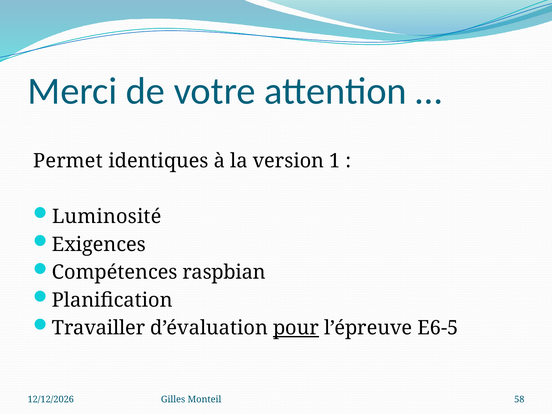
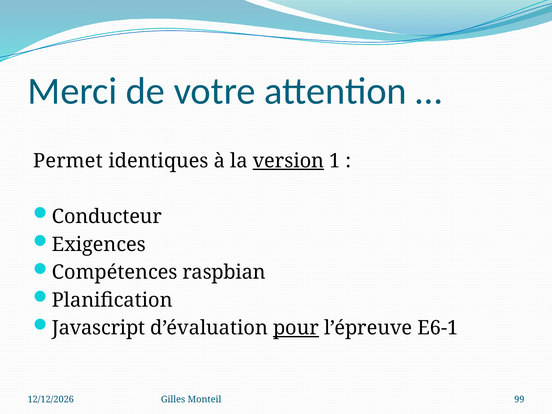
version underline: none -> present
Luminosité: Luminosité -> Conducteur
Travailler: Travailler -> Javascript
E6-5: E6-5 -> E6-1
58: 58 -> 99
